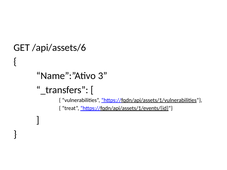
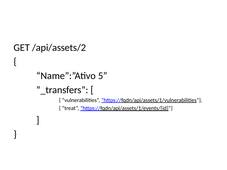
/api/assets/6: /api/assets/6 -> /api/assets/2
3: 3 -> 5
